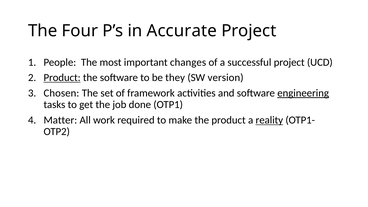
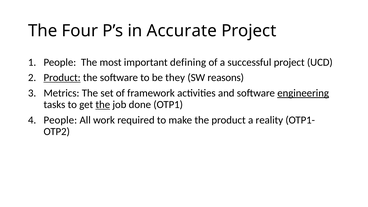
changes: changes -> defining
version: version -> reasons
Chosen: Chosen -> Metrics
the at (103, 105) underline: none -> present
Matter at (60, 120): Matter -> People
reality underline: present -> none
